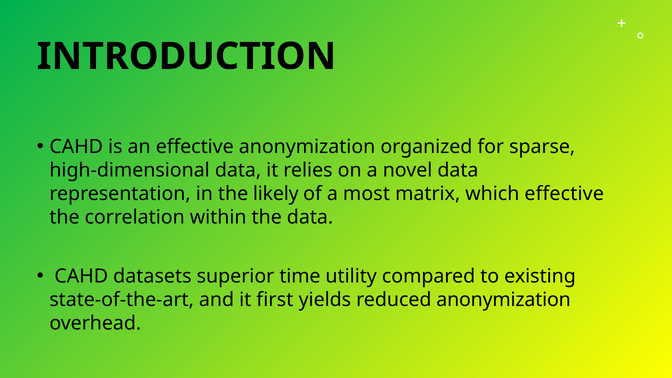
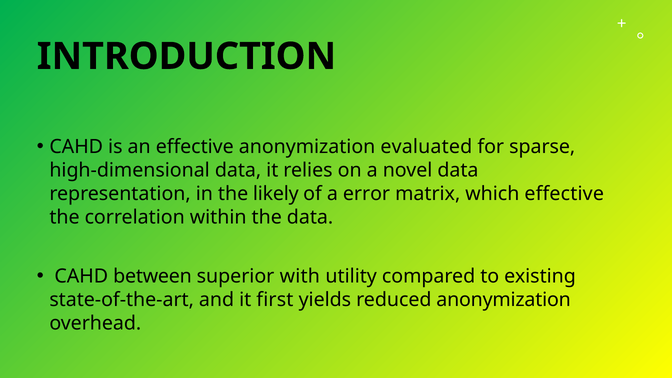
organized: organized -> evaluated
most: most -> error
datasets: datasets -> between
time: time -> with
